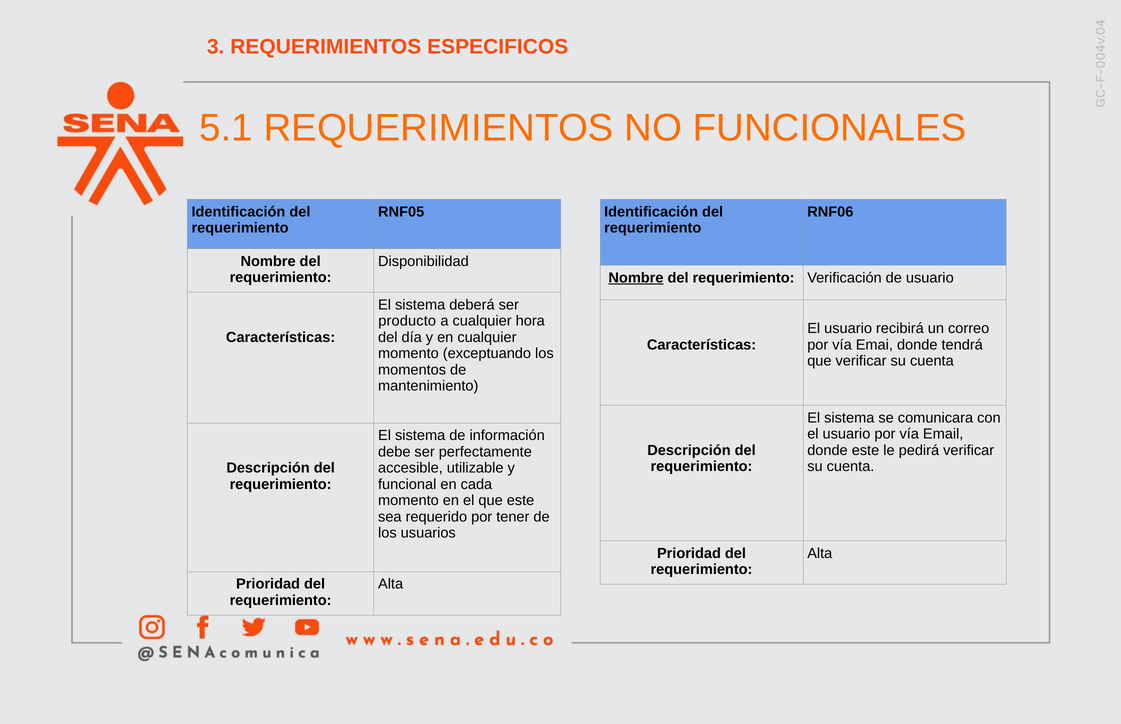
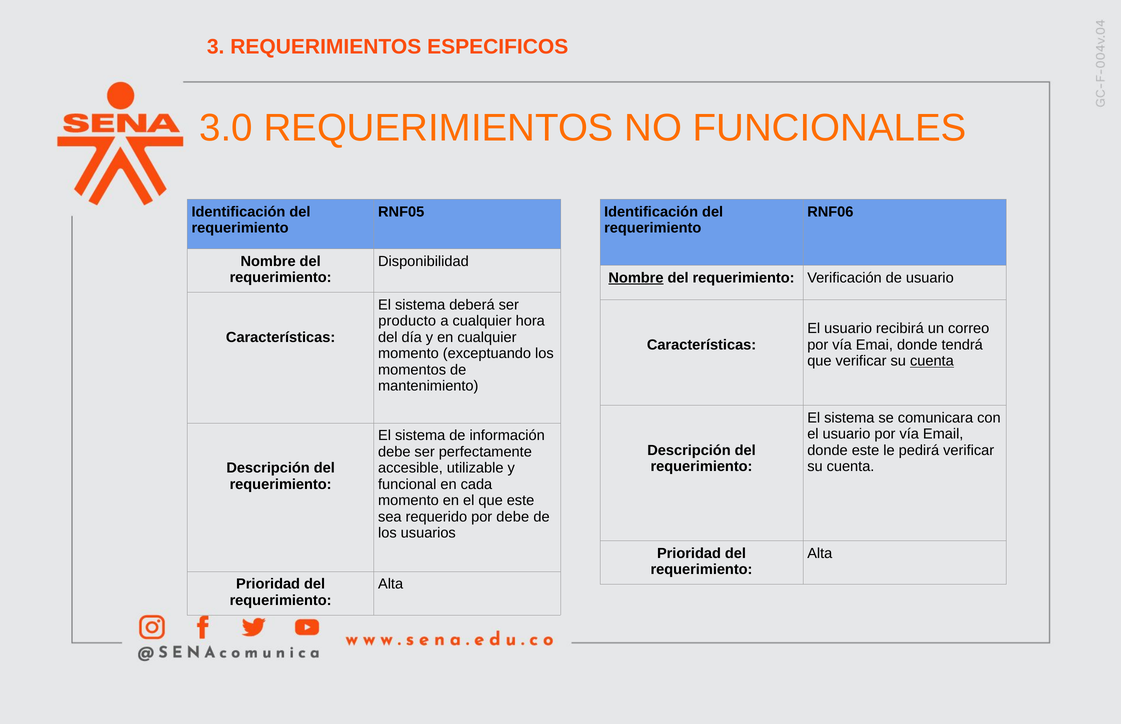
5.1: 5.1 -> 3.0
cuenta at (932, 361) underline: none -> present
por tener: tener -> debe
